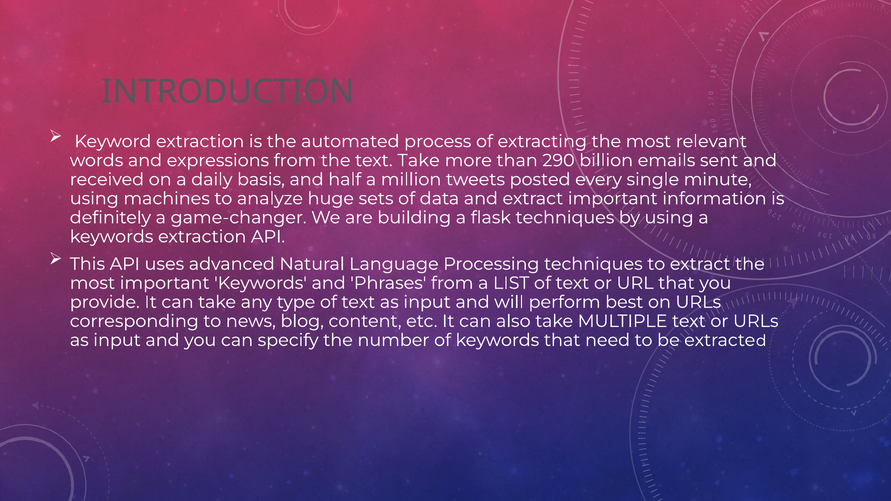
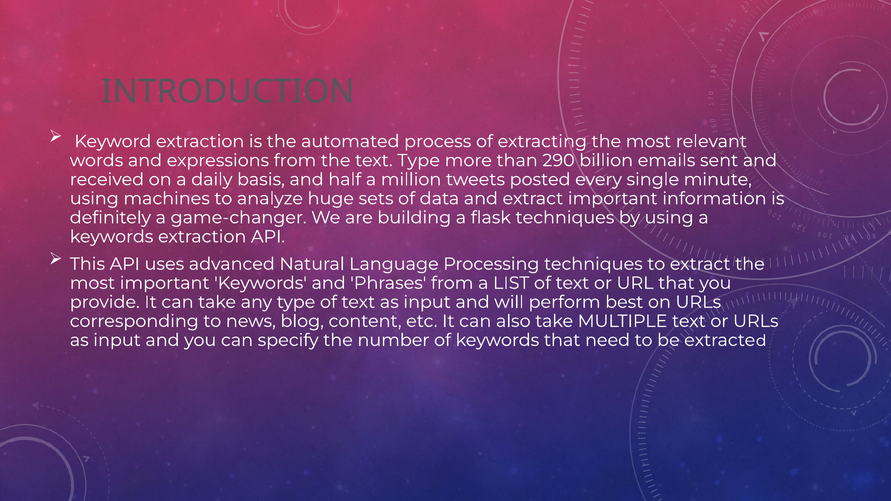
text Take: Take -> Type
